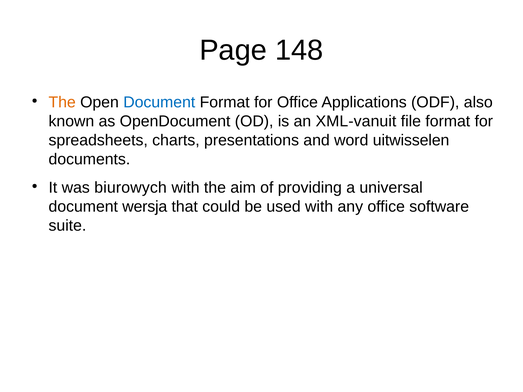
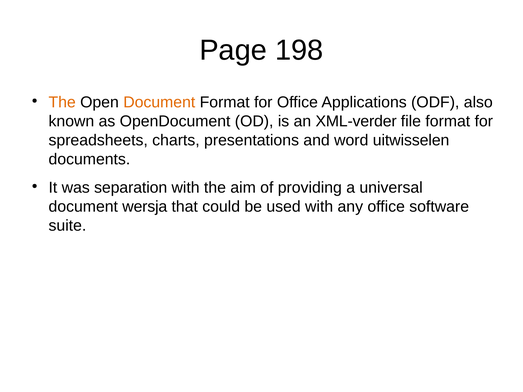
148: 148 -> 198
Document at (159, 102) colour: blue -> orange
XML-vanuit: XML-vanuit -> XML-verder
biurowych: biurowych -> separation
